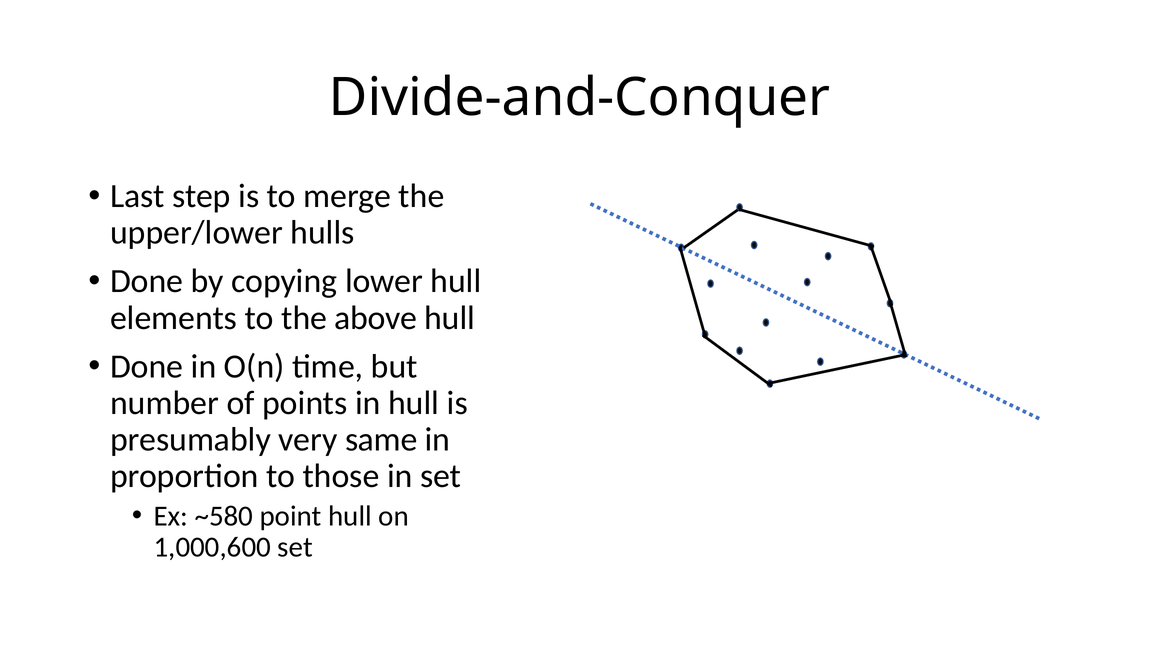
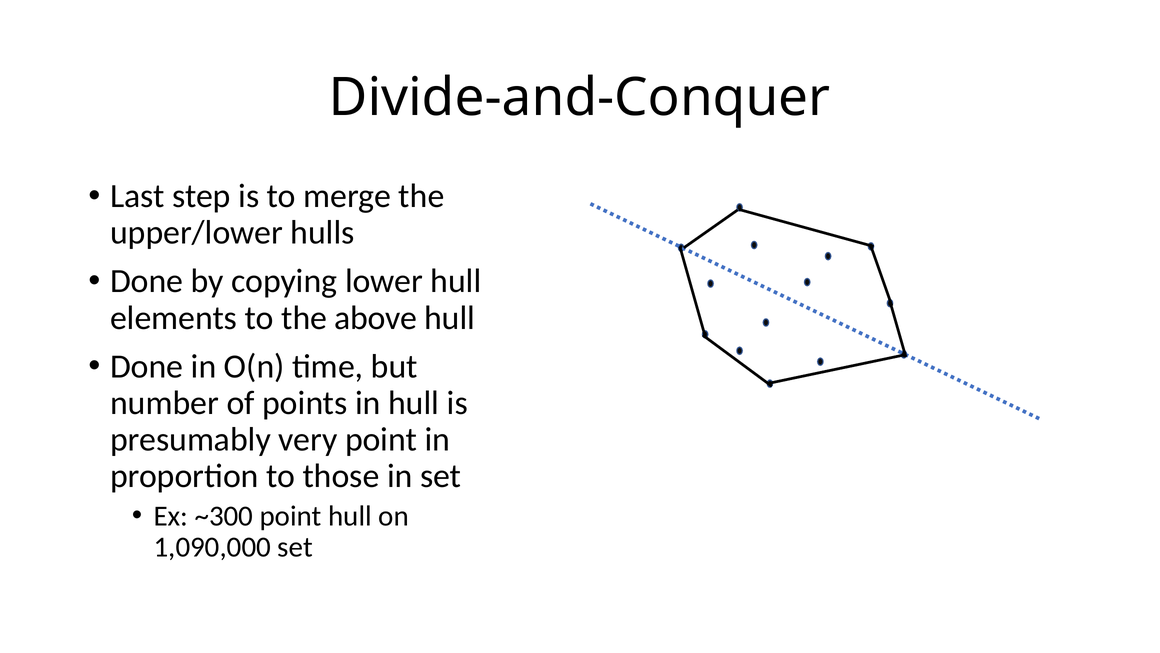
very same: same -> point
~580: ~580 -> ~300
1,000,600: 1,000,600 -> 1,090,000
